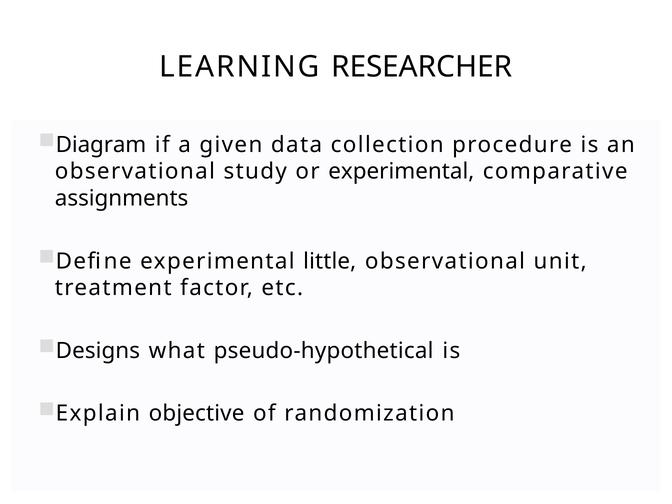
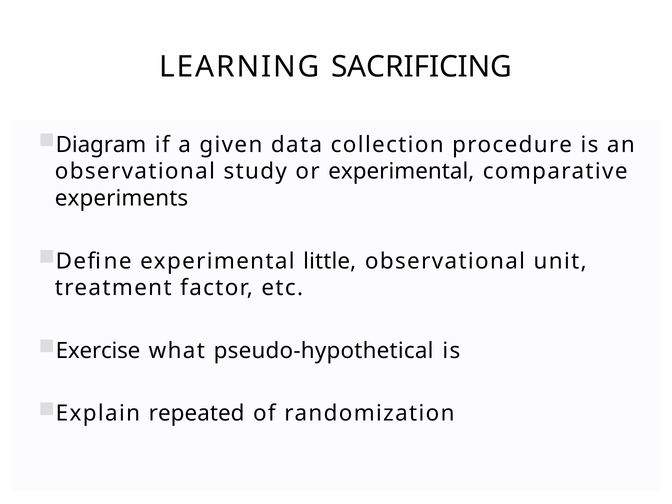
RESEARCHER: RESEARCHER -> SACRIFICING
assignments: assignments -> experiments
Designs: Designs -> Exercise
objective: objective -> repeated
